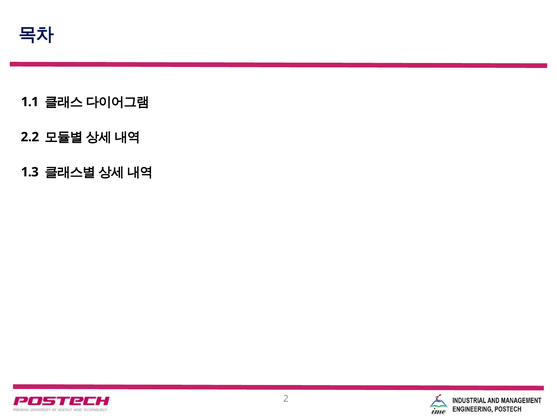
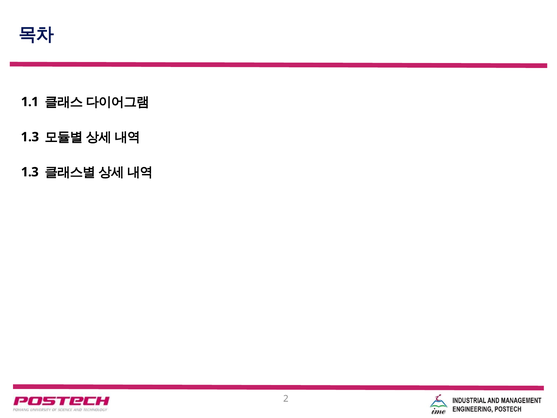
2.2 at (30, 137): 2.2 -> 1.3
